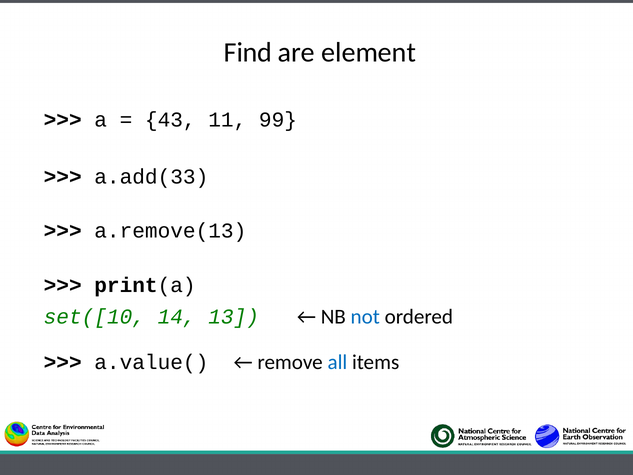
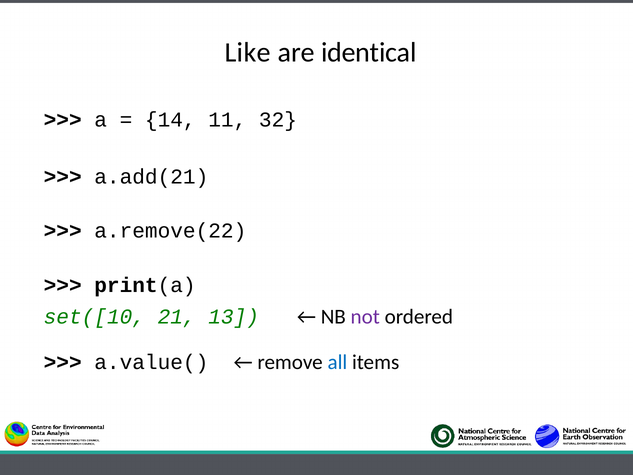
Find: Find -> Like
element: element -> identical
43: 43 -> 14
99: 99 -> 32
a.add(33: a.add(33 -> a.add(21
a.remove(13: a.remove(13 -> a.remove(22
14: 14 -> 21
not colour: blue -> purple
